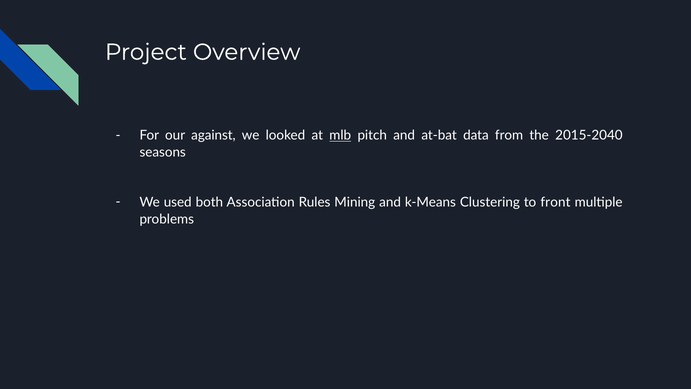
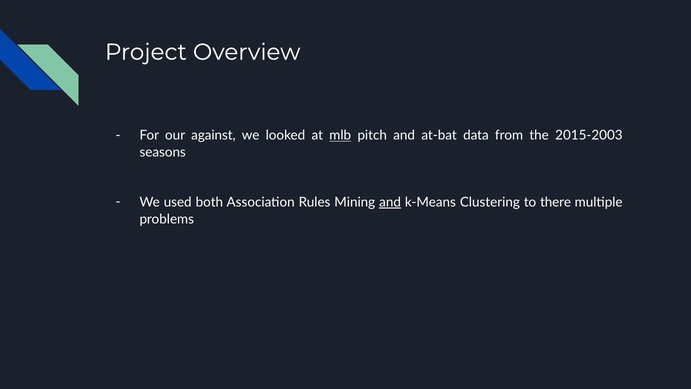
2015-2040: 2015-2040 -> 2015-2003
and at (390, 202) underline: none -> present
front: front -> there
